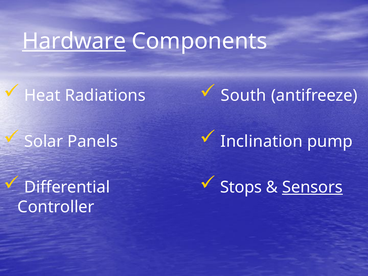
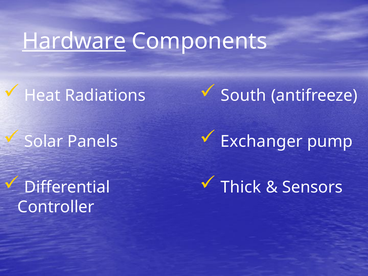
Inclination: Inclination -> Exchanger
Stops: Stops -> Thick
Sensors underline: present -> none
